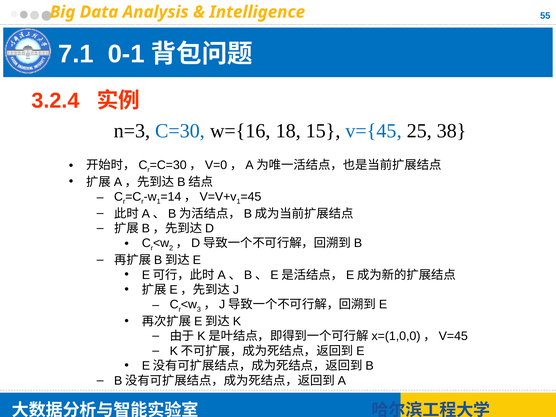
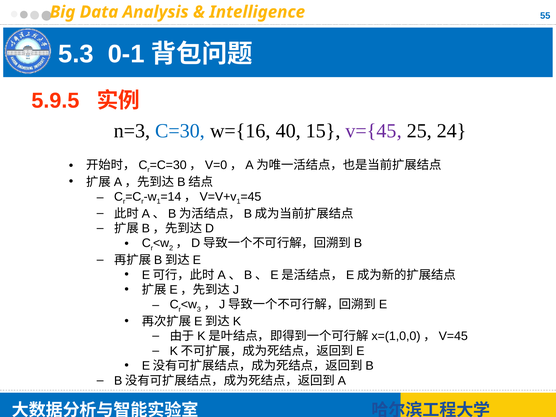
7.1: 7.1 -> 5.3
3.2.4: 3.2.4 -> 5.9.5
18: 18 -> 40
v={45 colour: blue -> purple
38: 38 -> 24
